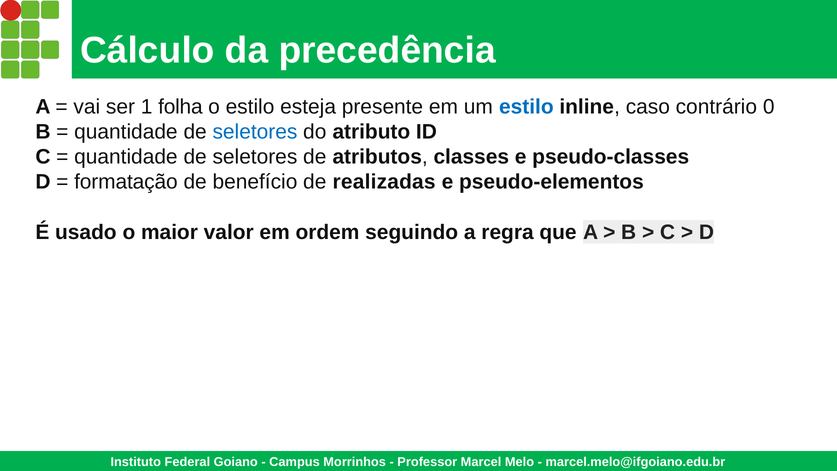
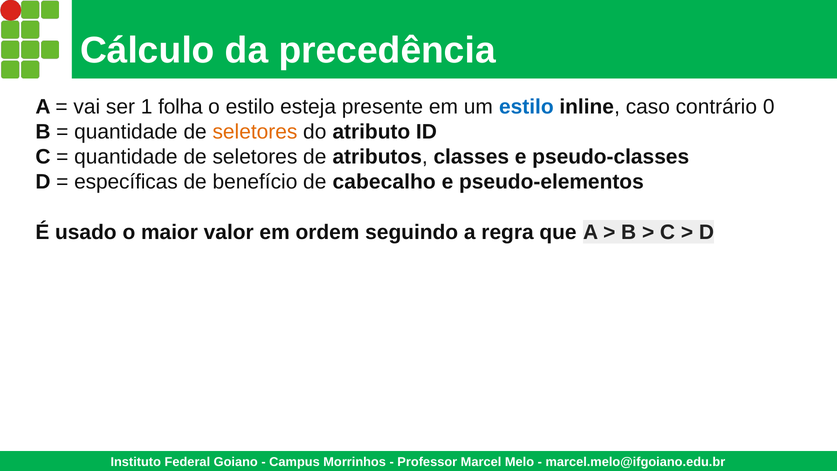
seletores at (255, 132) colour: blue -> orange
formatação: formatação -> específicas
realizadas: realizadas -> cabecalho
